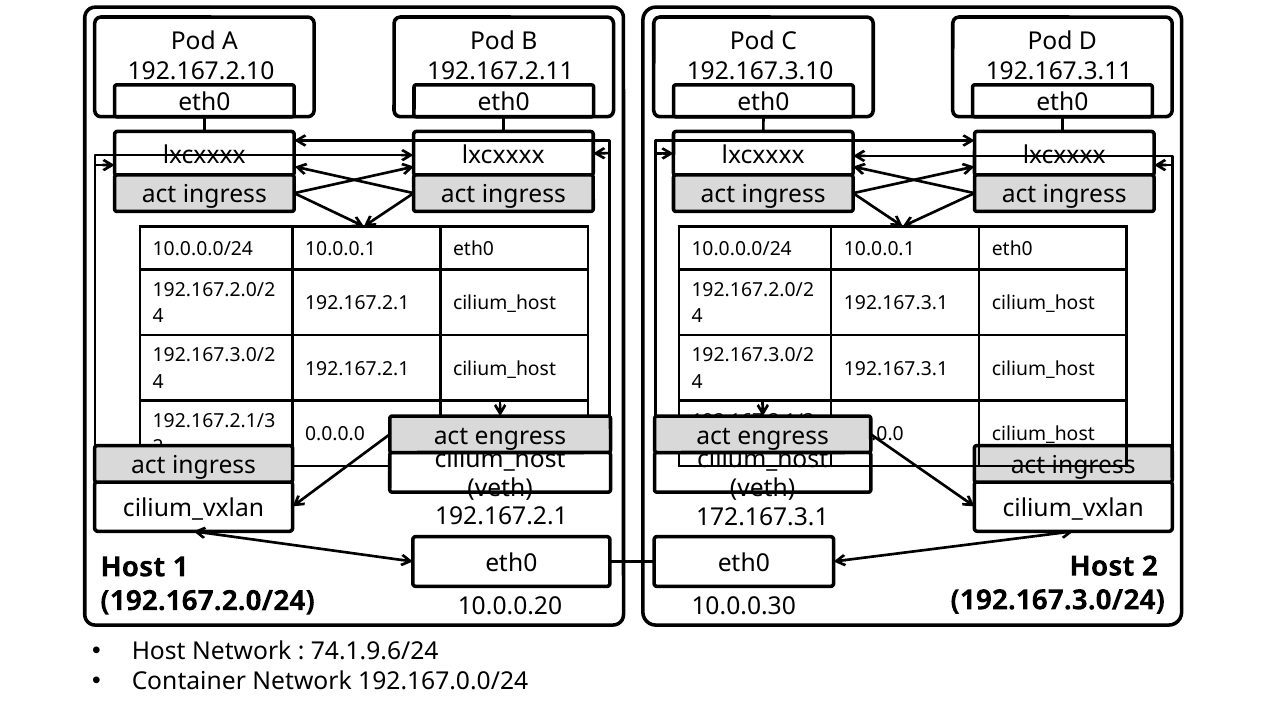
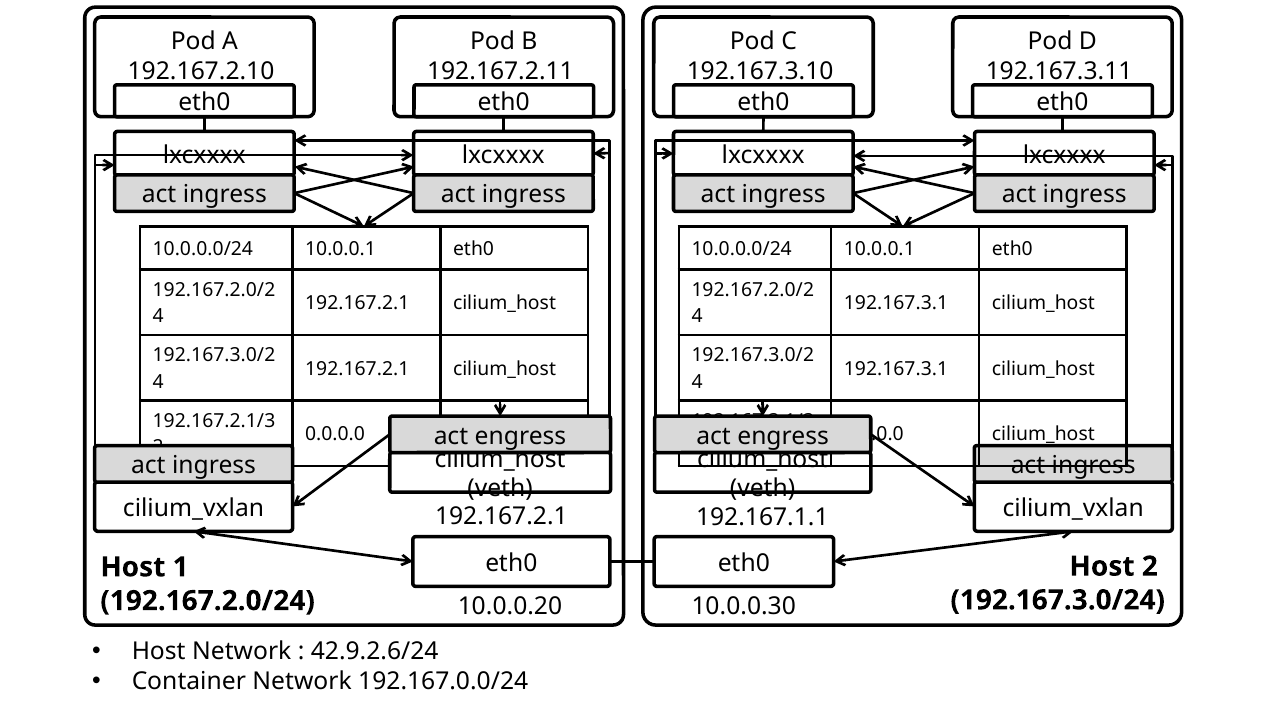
172.167.3.1: 172.167.3.1 -> 192.167.1.1
74.1.9.6/24: 74.1.9.6/24 -> 42.9.2.6/24
